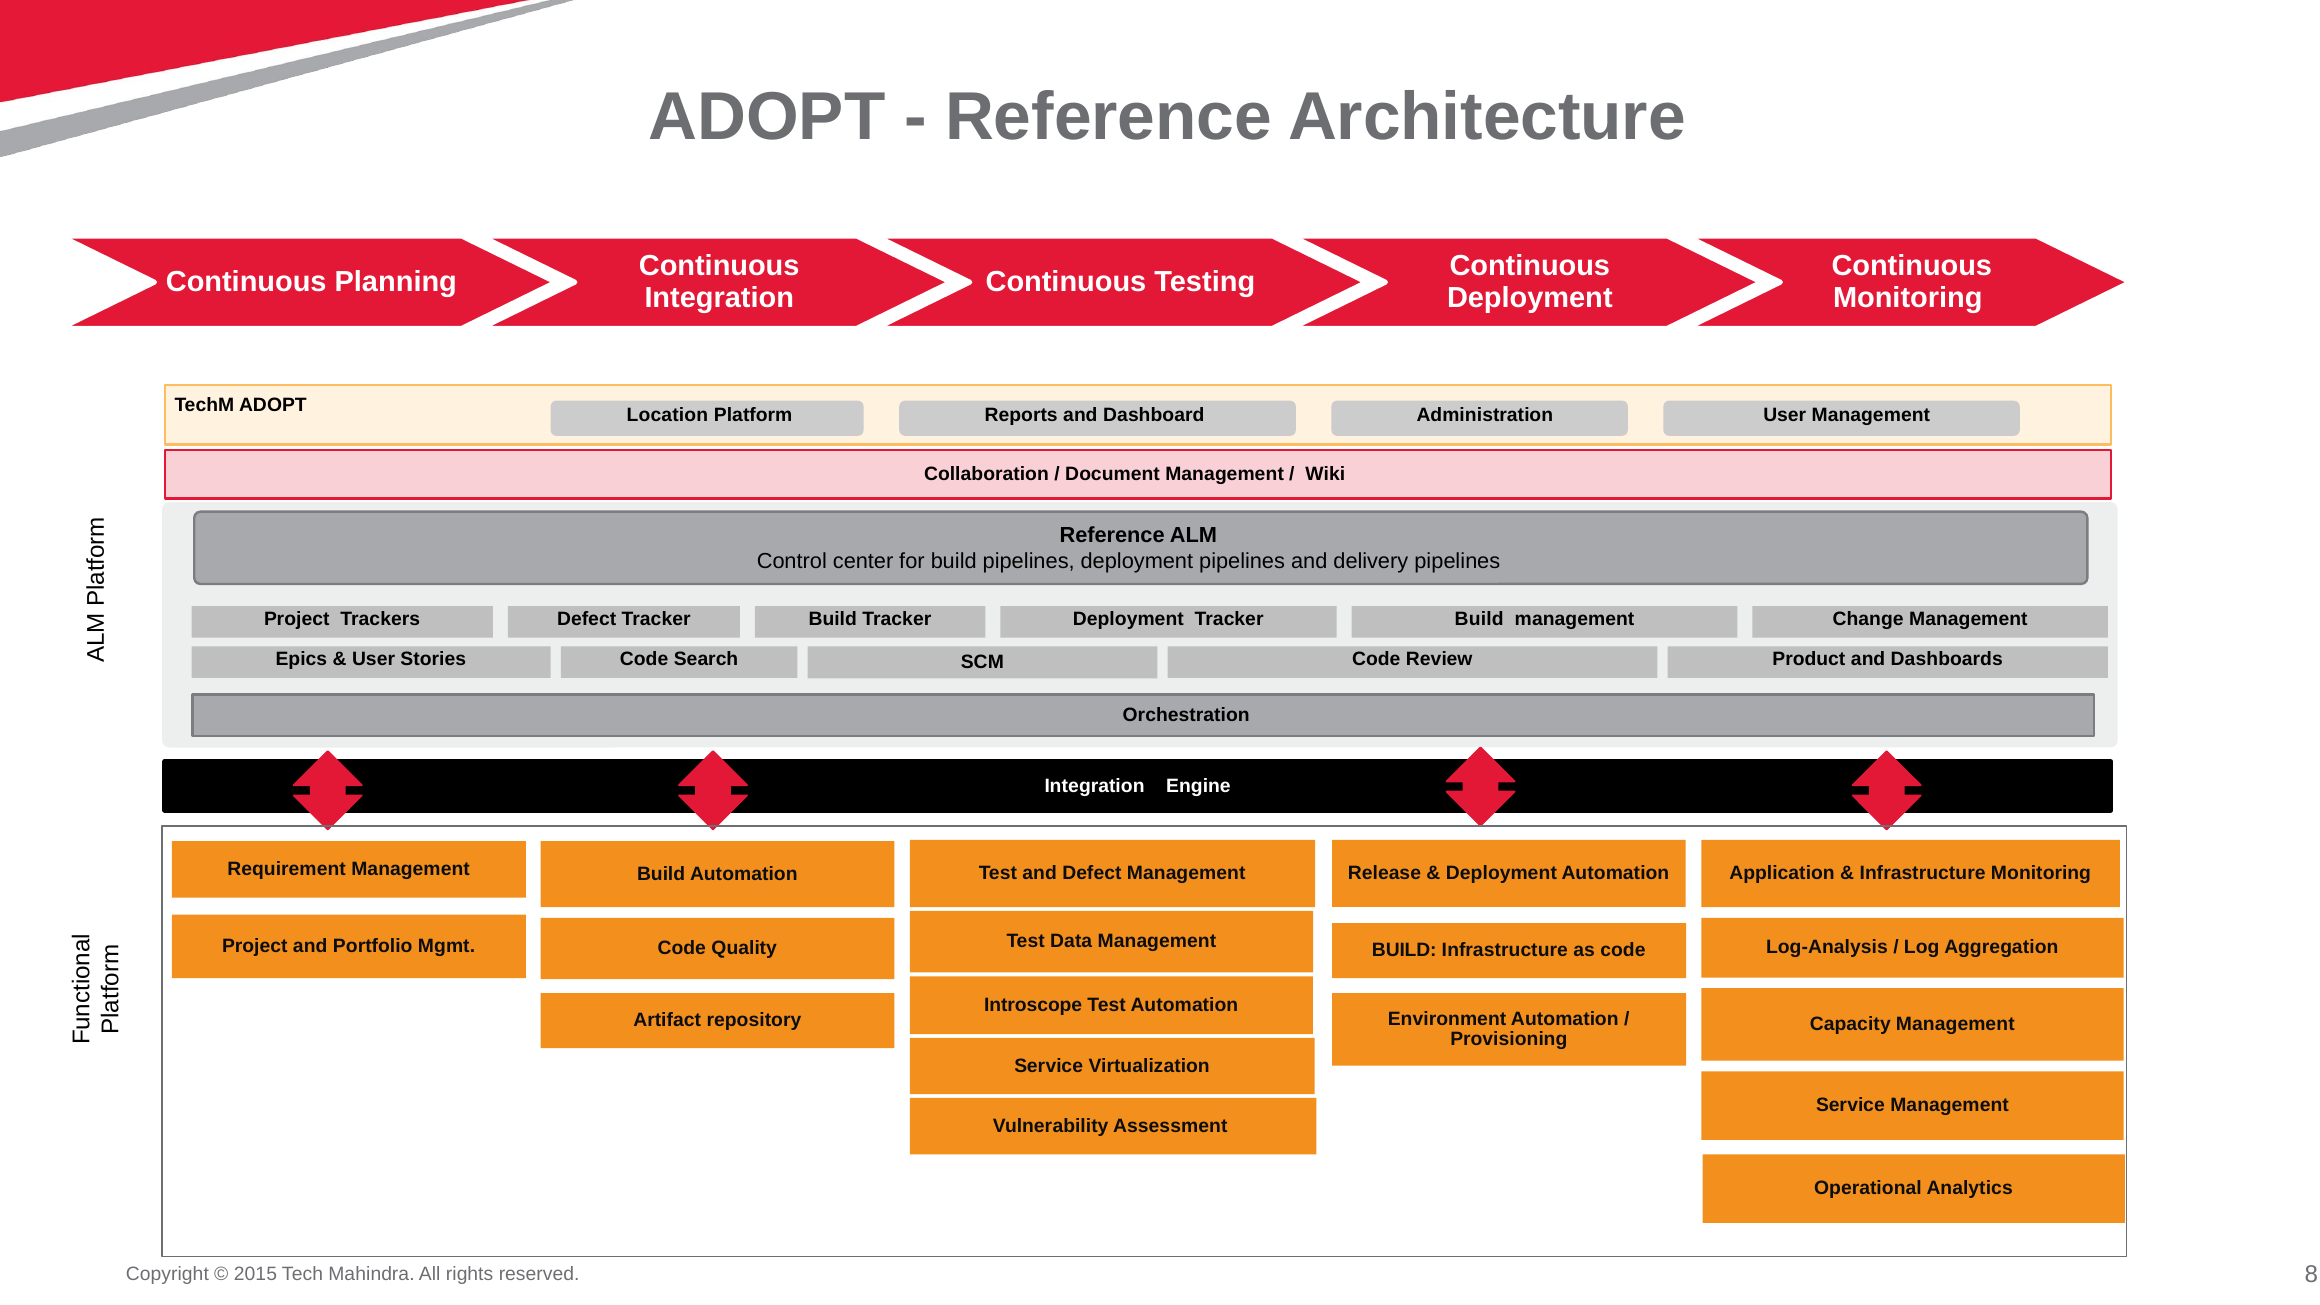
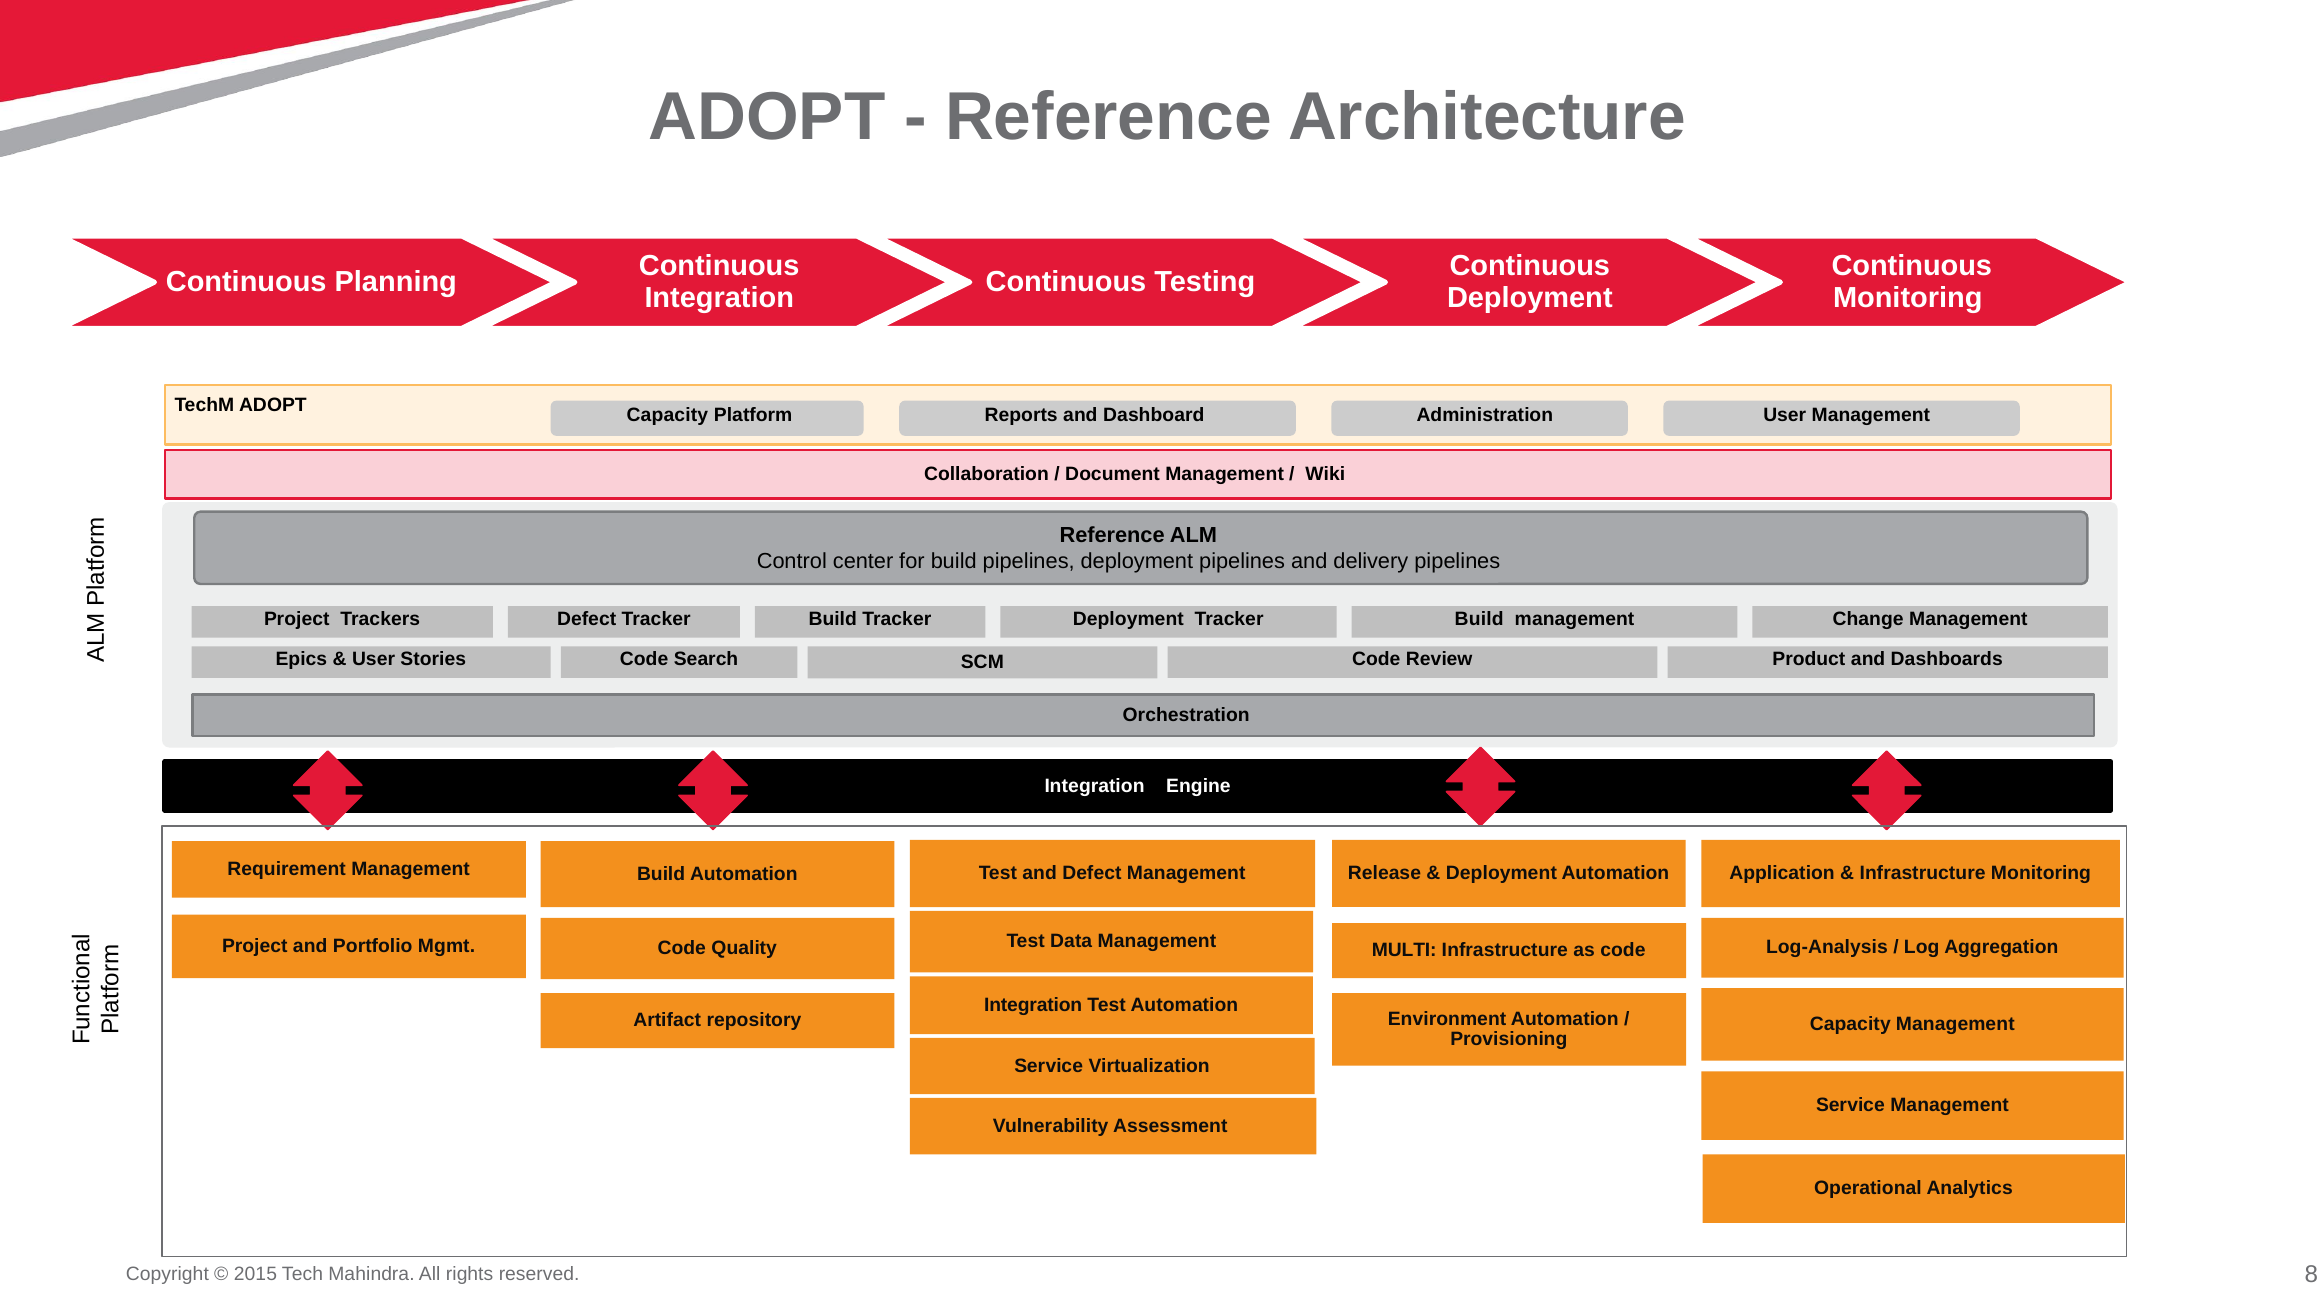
Location at (667, 415): Location -> Capacity
BUILD at (1404, 950): BUILD -> MULTI
Introscope at (1033, 1005): Introscope -> Integration
